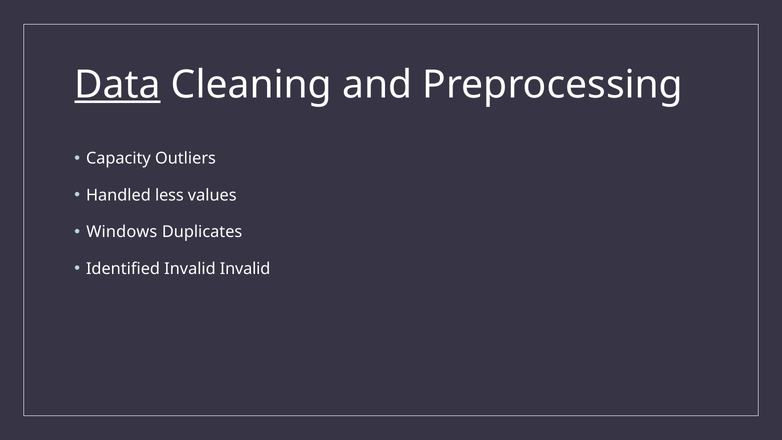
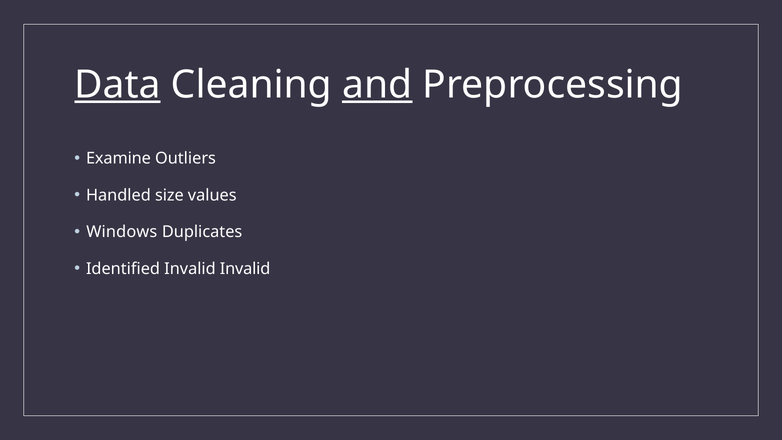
and underline: none -> present
Capacity: Capacity -> Examine
less: less -> size
